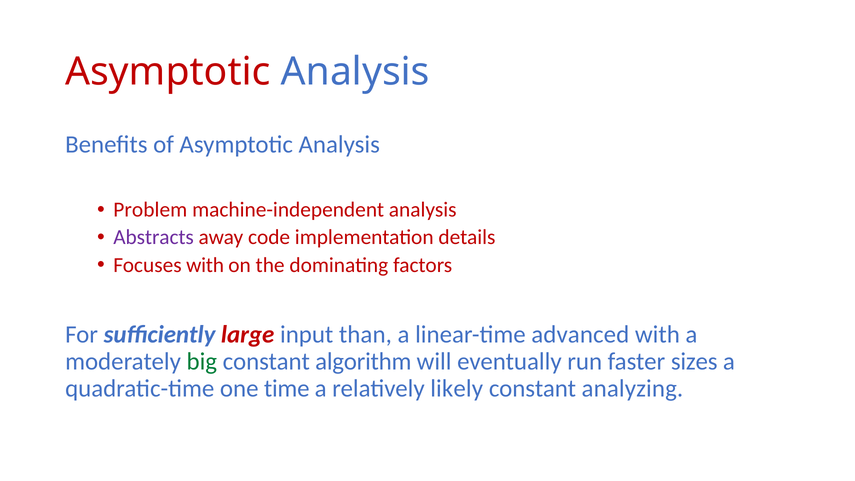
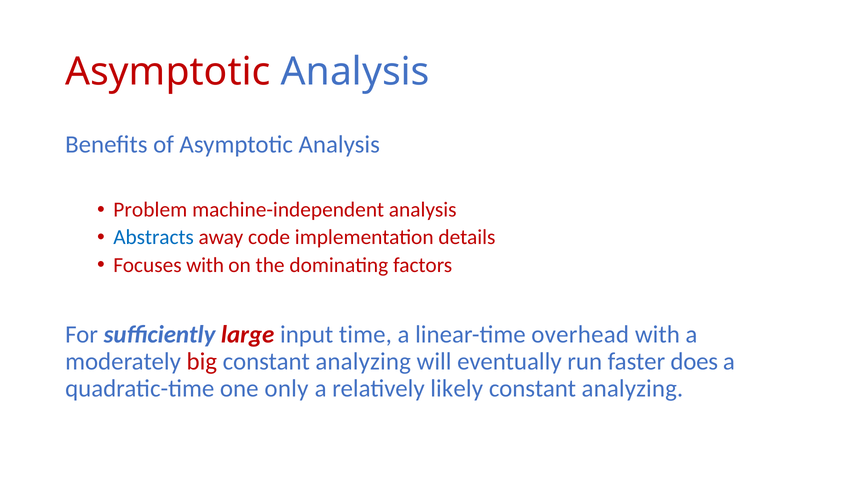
Abstracts colour: purple -> blue
than: than -> time
advanced: advanced -> overhead
big colour: green -> red
algorithm at (363, 362): algorithm -> analyzing
sizes: sizes -> does
time: time -> only
